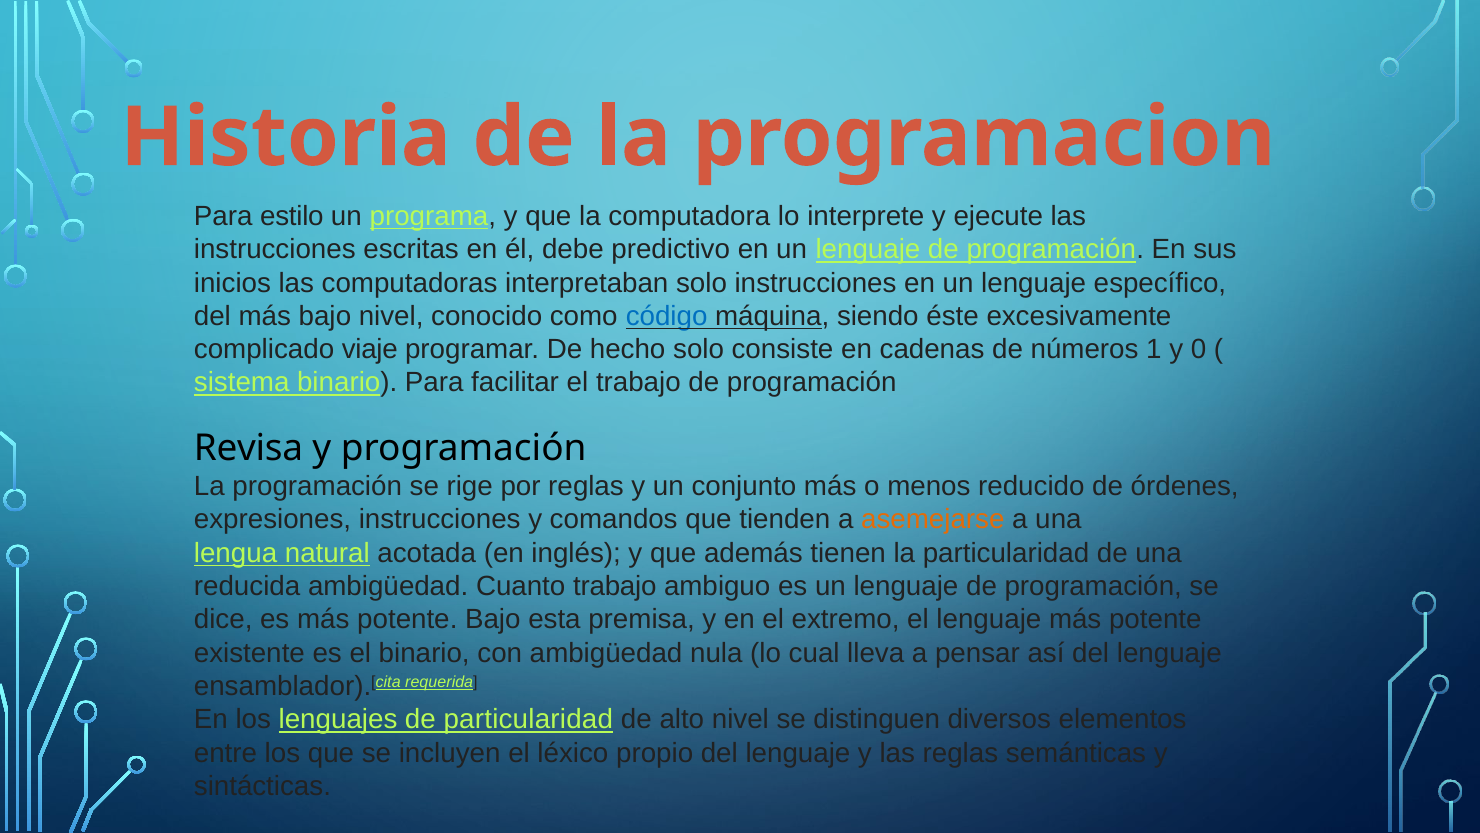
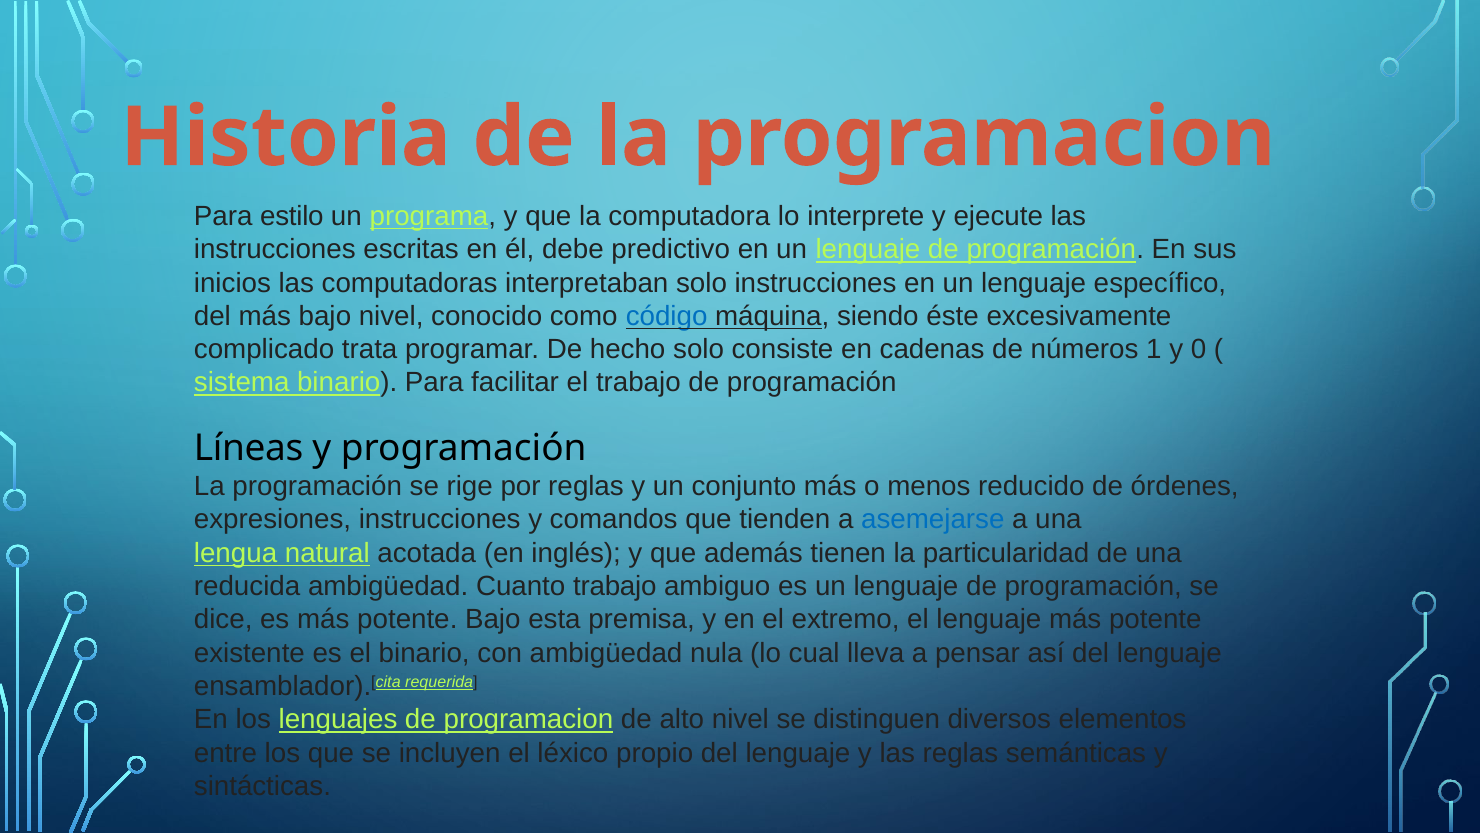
viaje: viaje -> trata
Revisa: Revisa -> Líneas
asemejarse colour: orange -> blue
de particularidad: particularidad -> programacion
